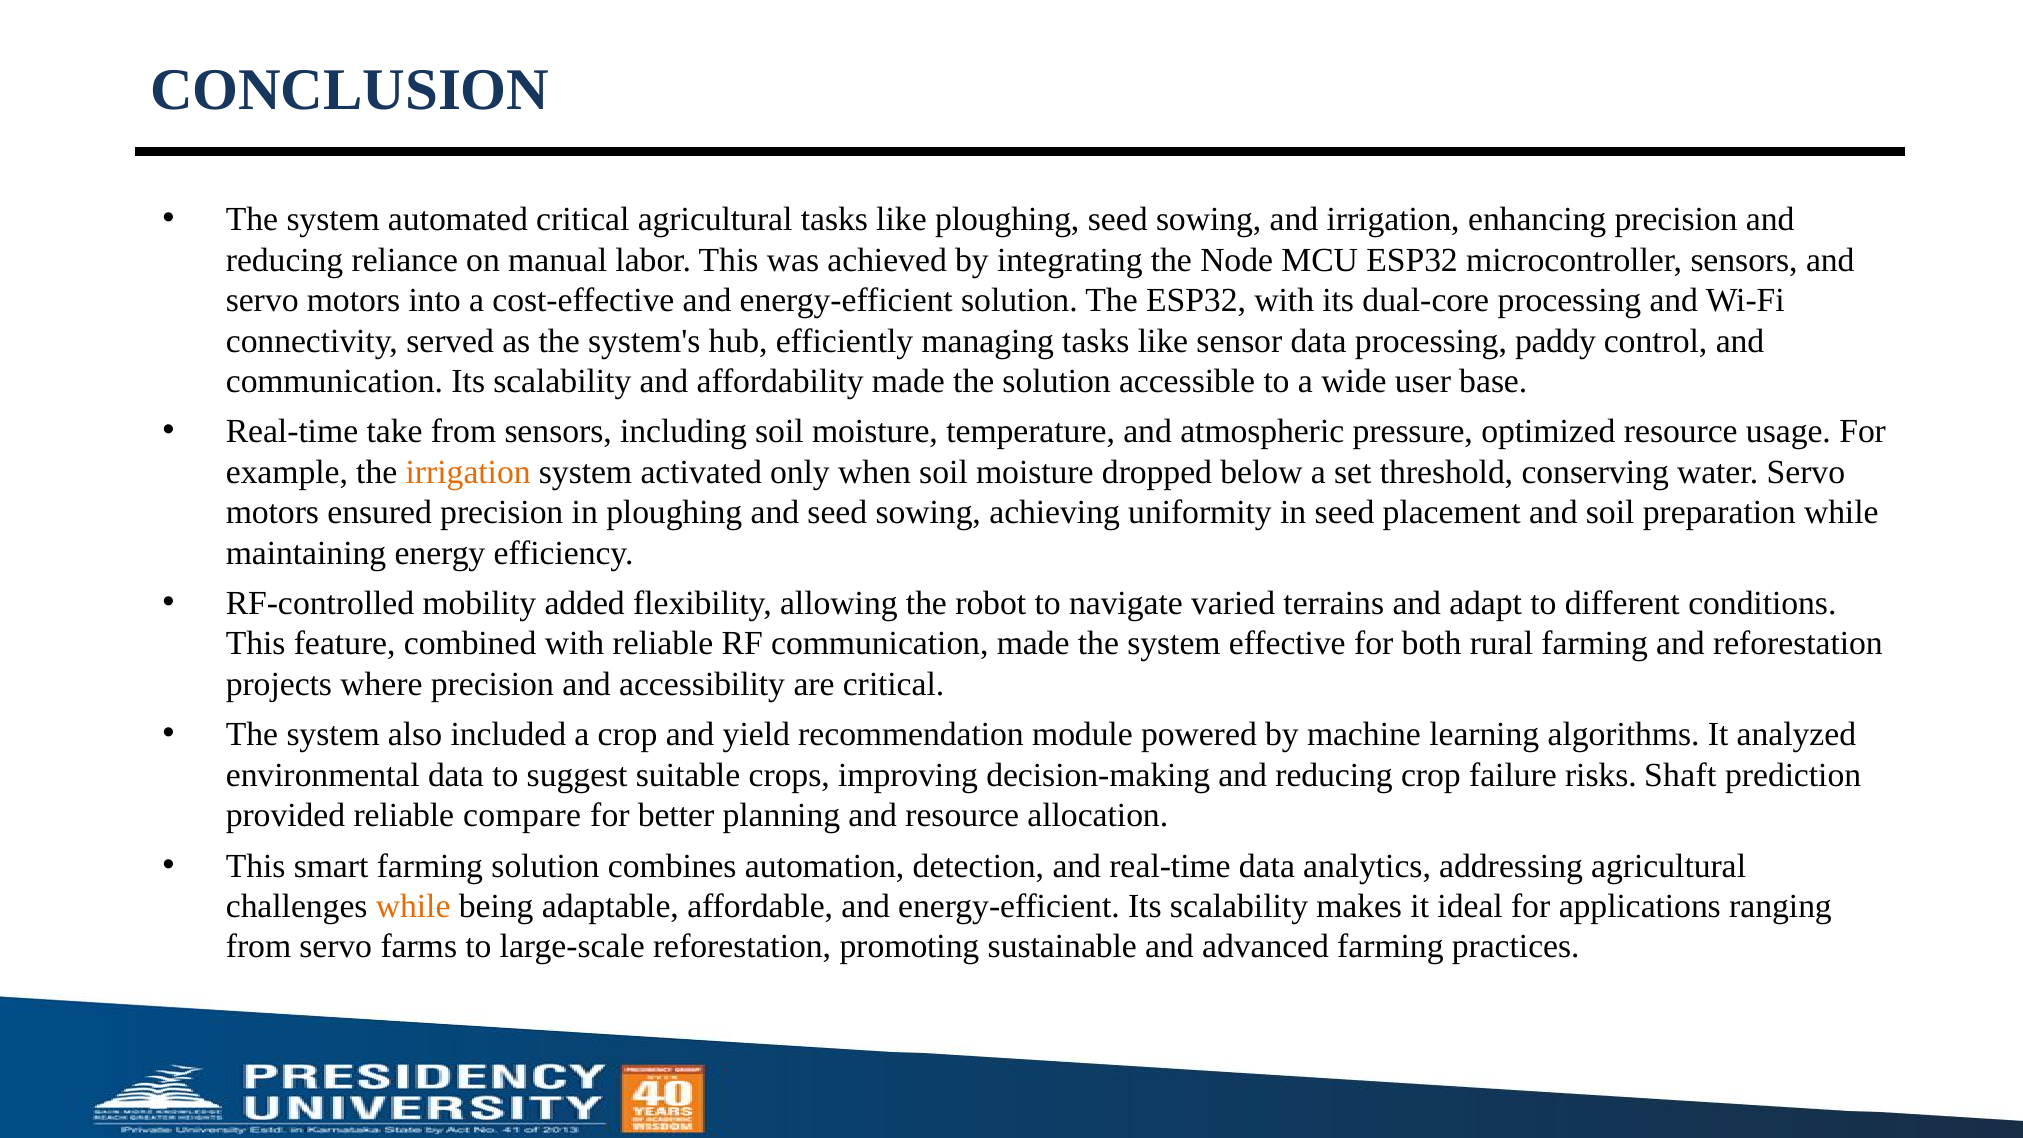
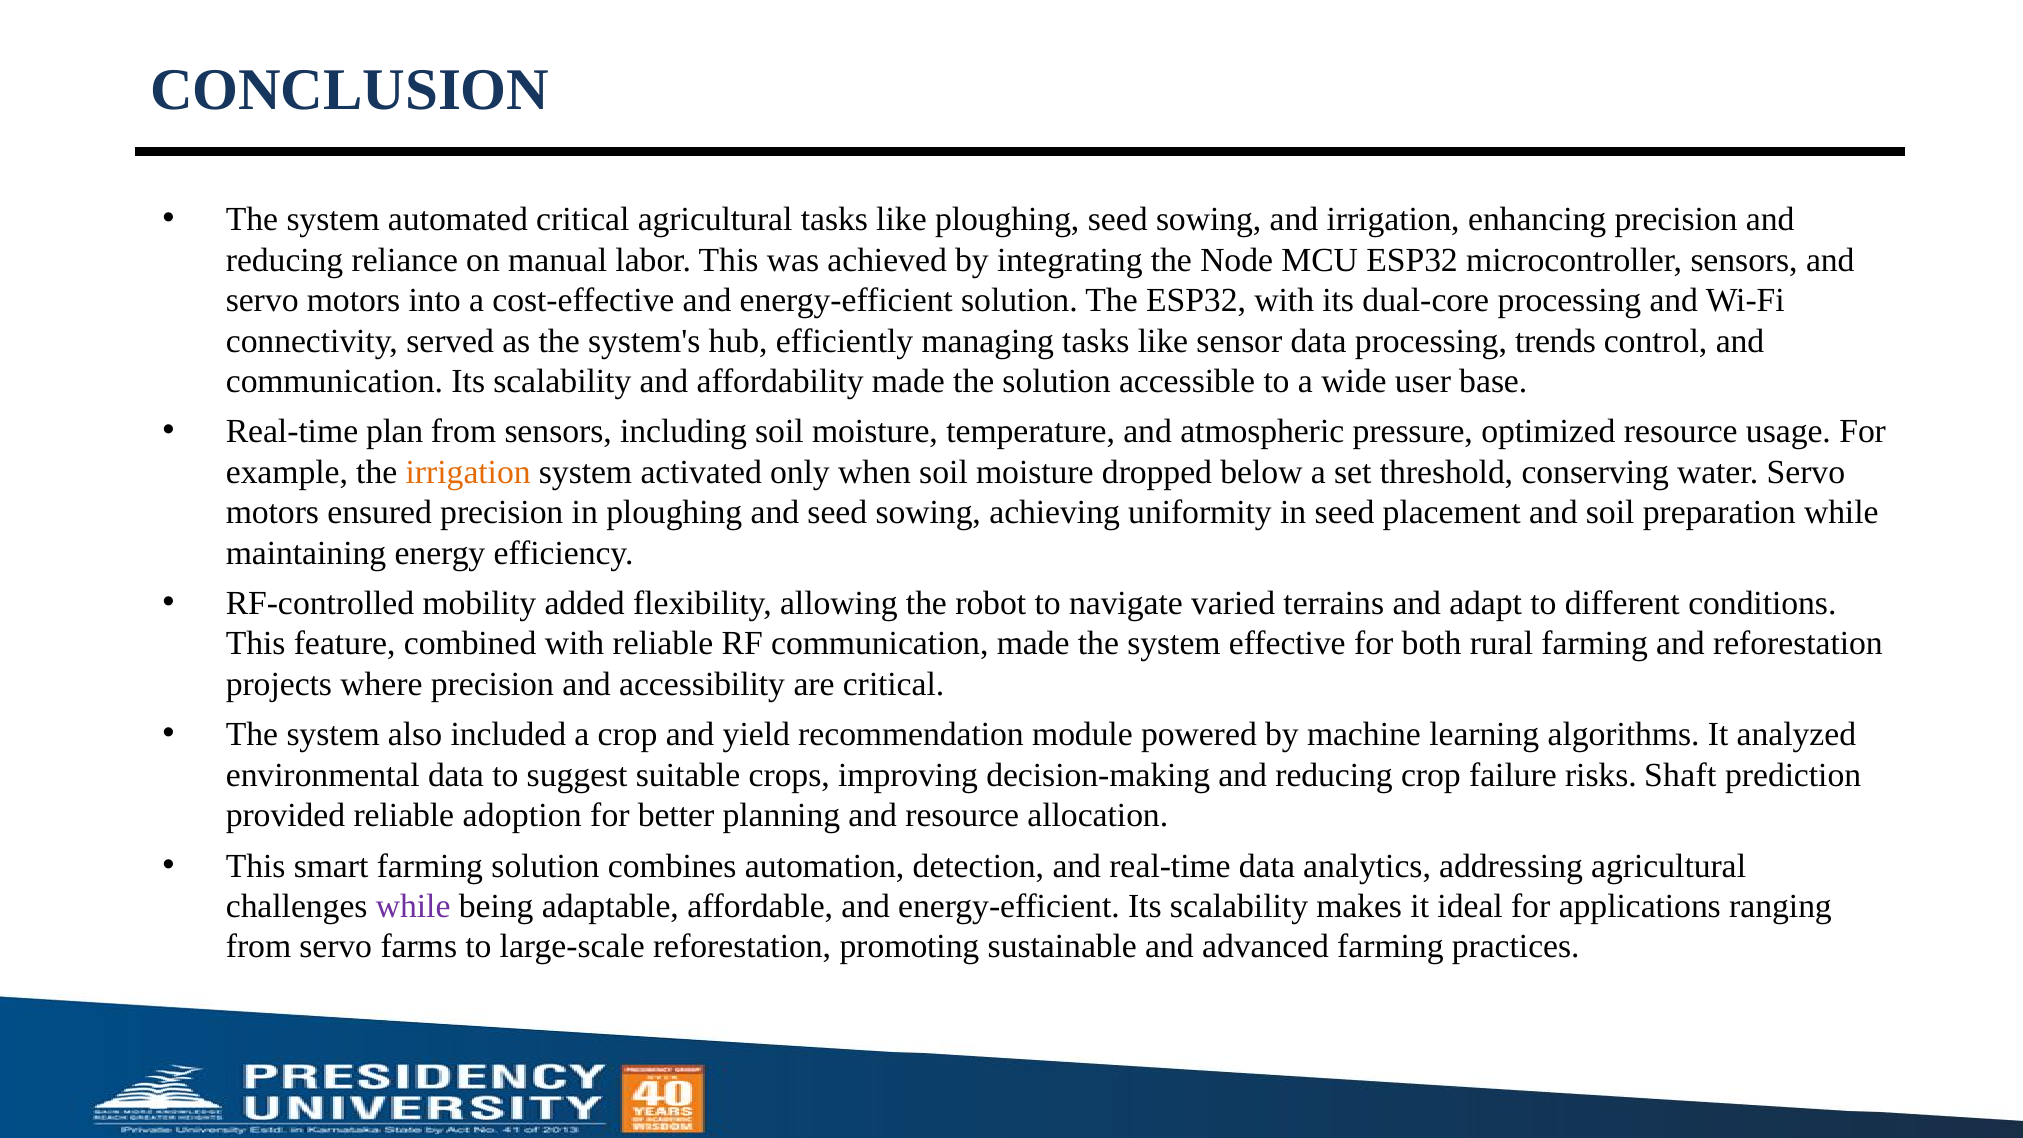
paddy: paddy -> trends
take: take -> plan
compare: compare -> adoption
while at (413, 906) colour: orange -> purple
